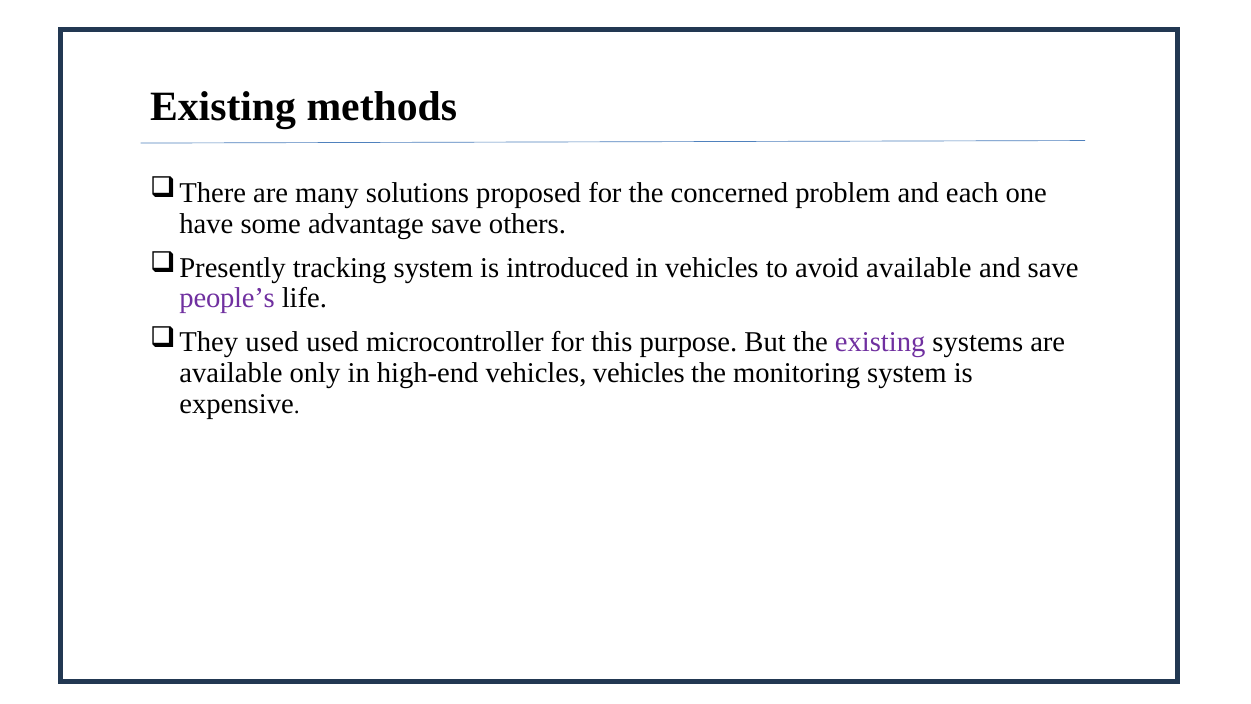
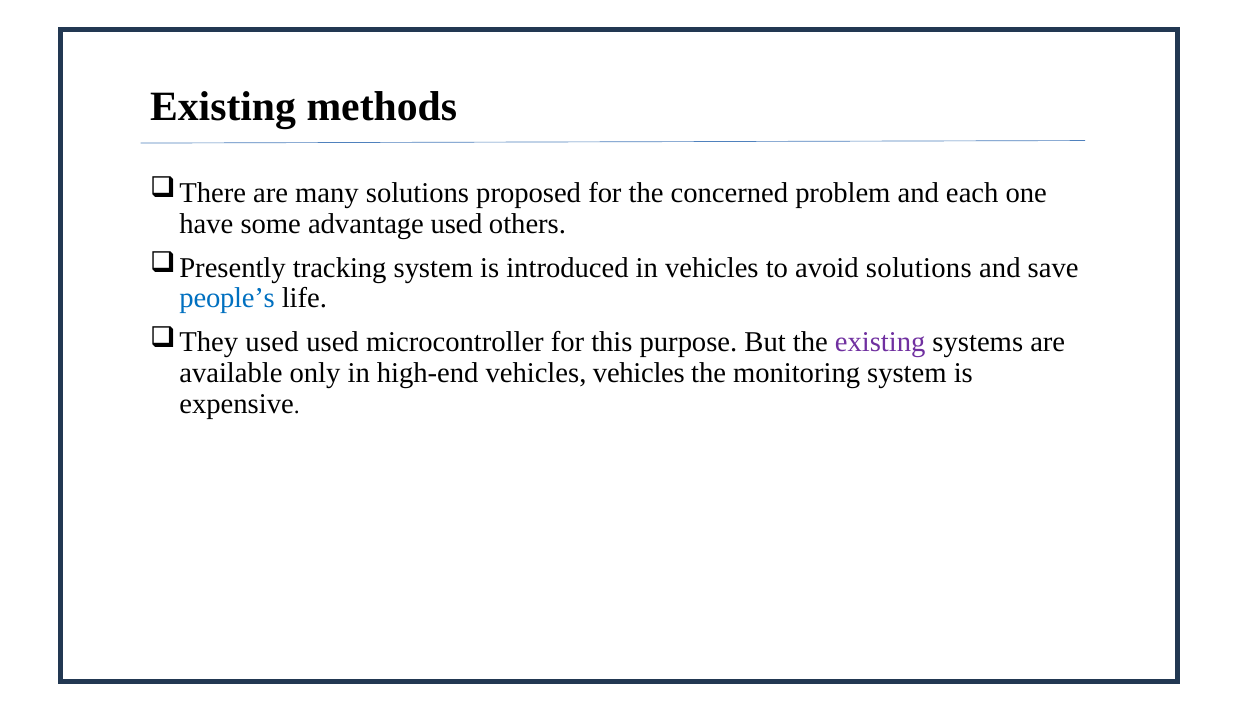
advantage save: save -> used
avoid available: available -> solutions
people’s colour: purple -> blue
